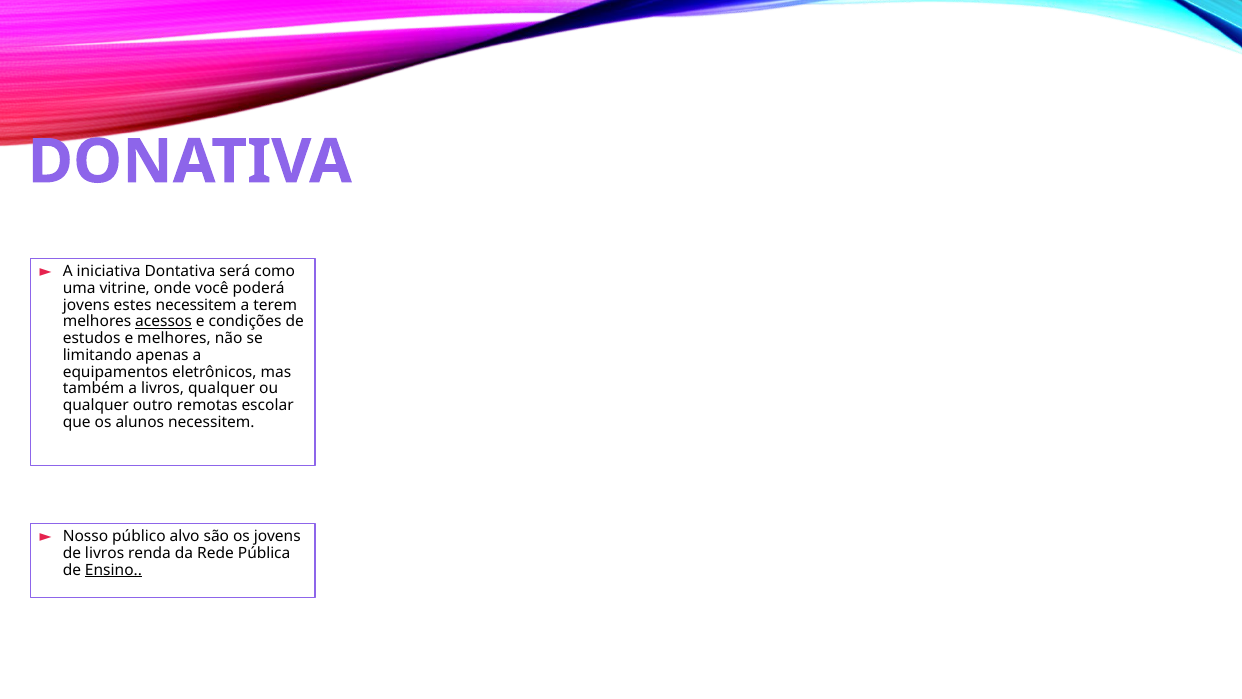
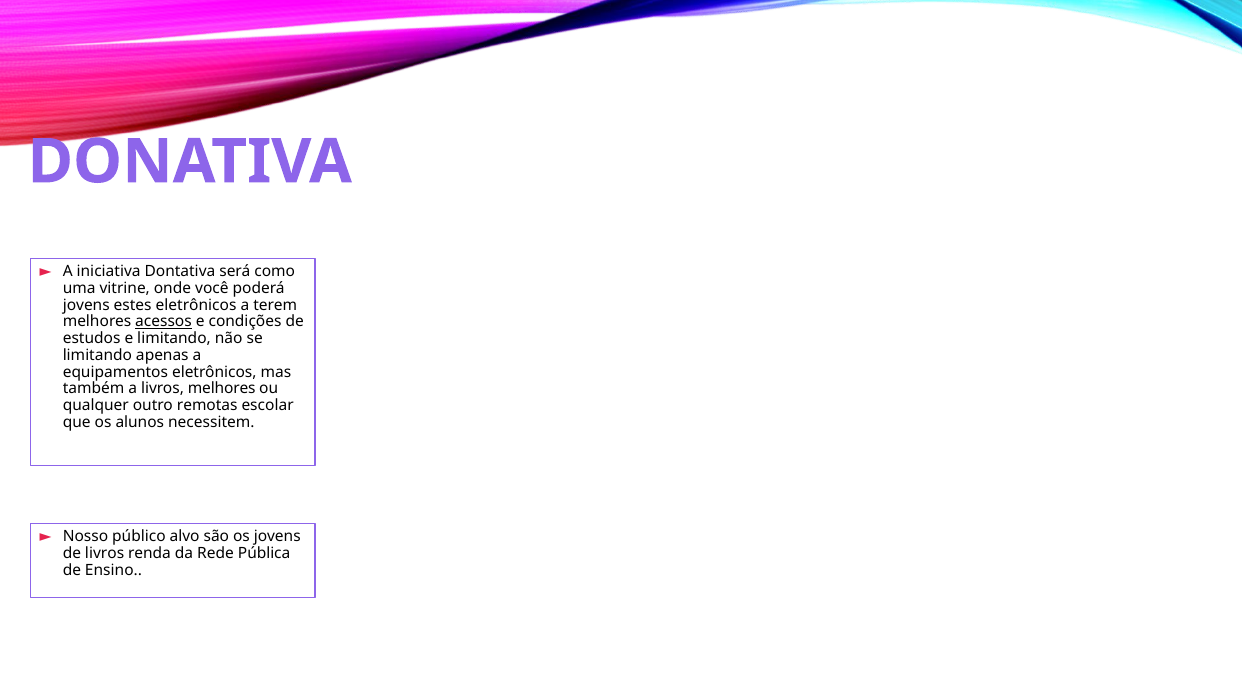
estes necessitem: necessitem -> eletrônicos
e melhores: melhores -> limitando
livros qualquer: qualquer -> melhores
Ensino underline: present -> none
